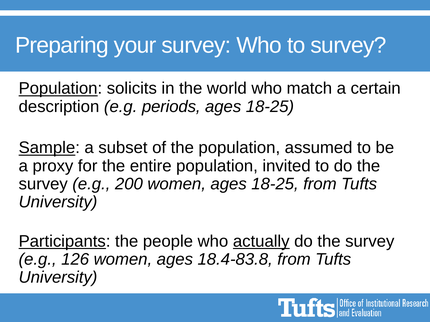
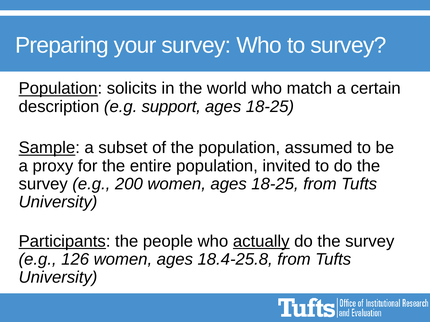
periods: periods -> support
18.4-83.8: 18.4-83.8 -> 18.4-25.8
